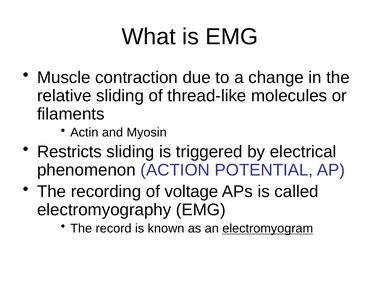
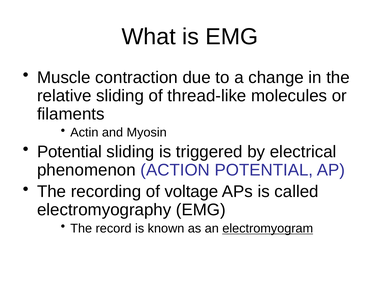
Restricts at (69, 152): Restricts -> Potential
